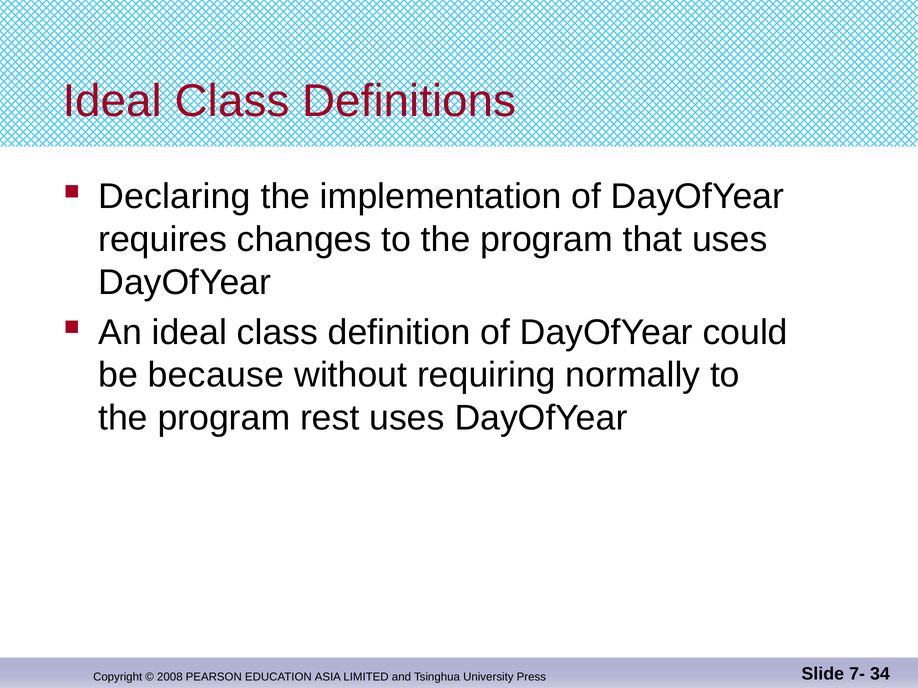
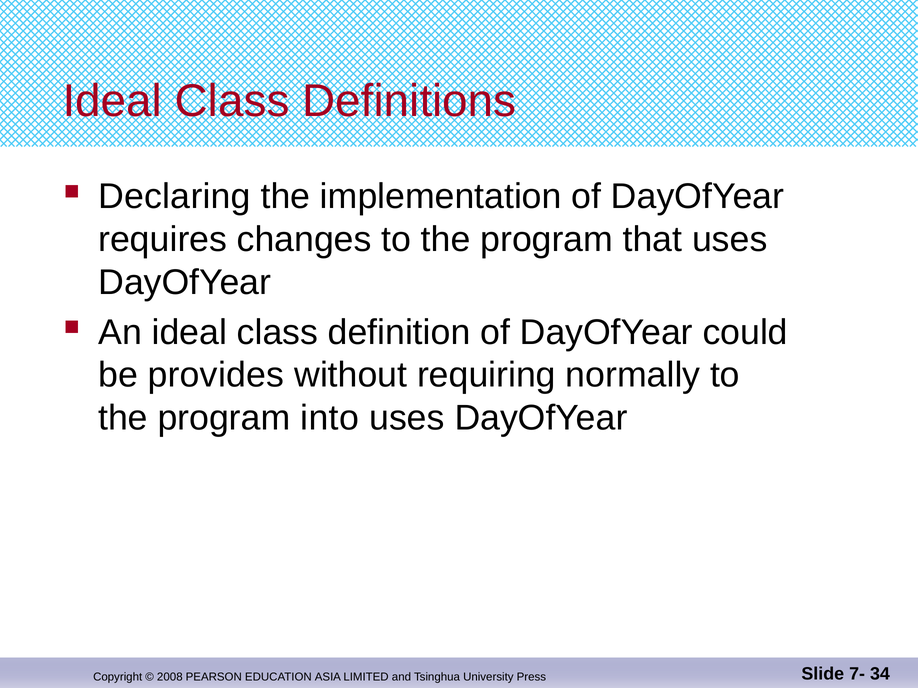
because: because -> provides
rest: rest -> into
